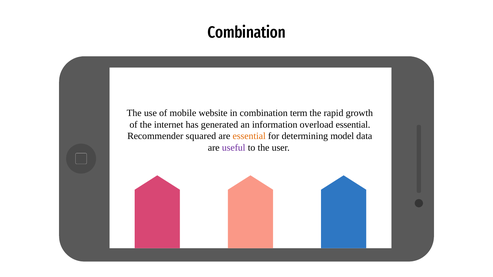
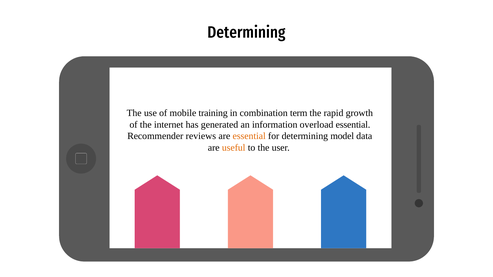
Combination at (247, 32): Combination -> Determining
website: website -> training
squared: squared -> reviews
useful colour: purple -> orange
